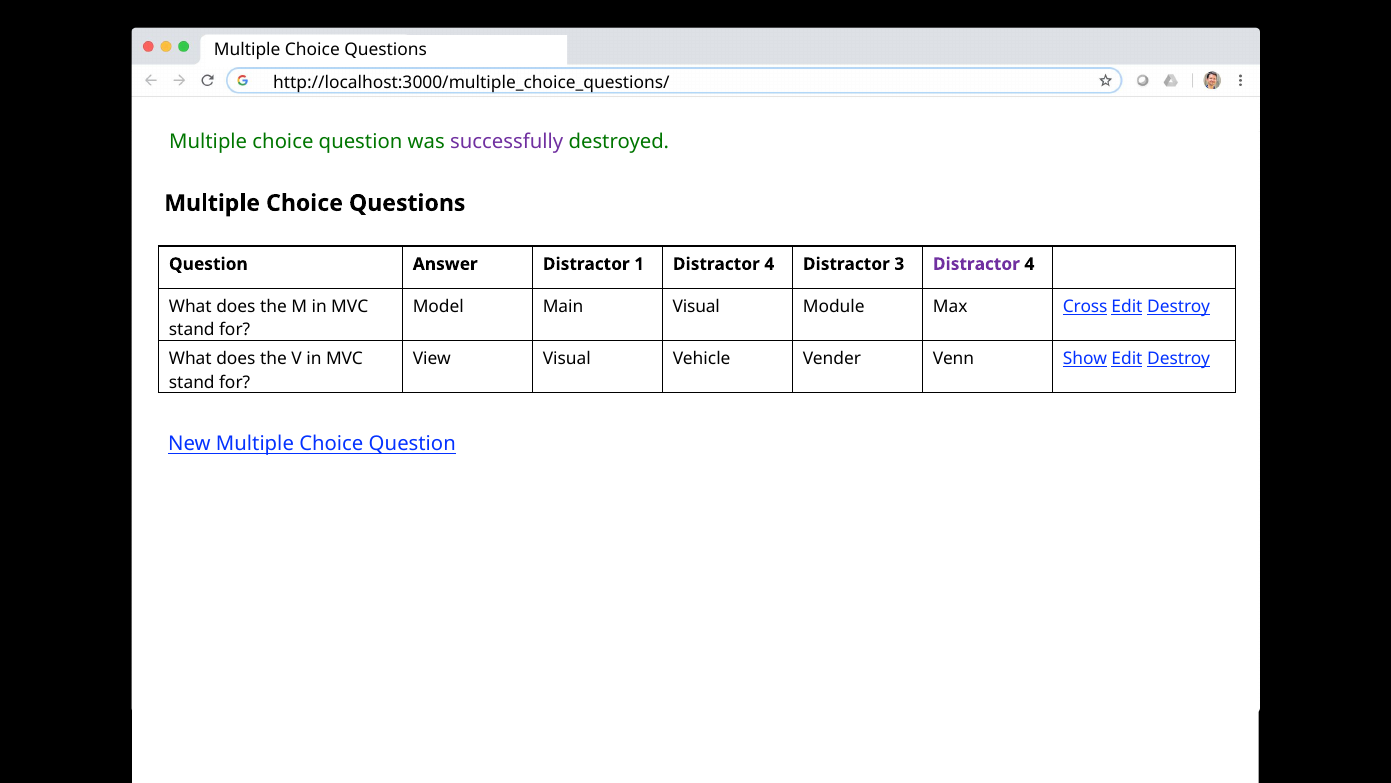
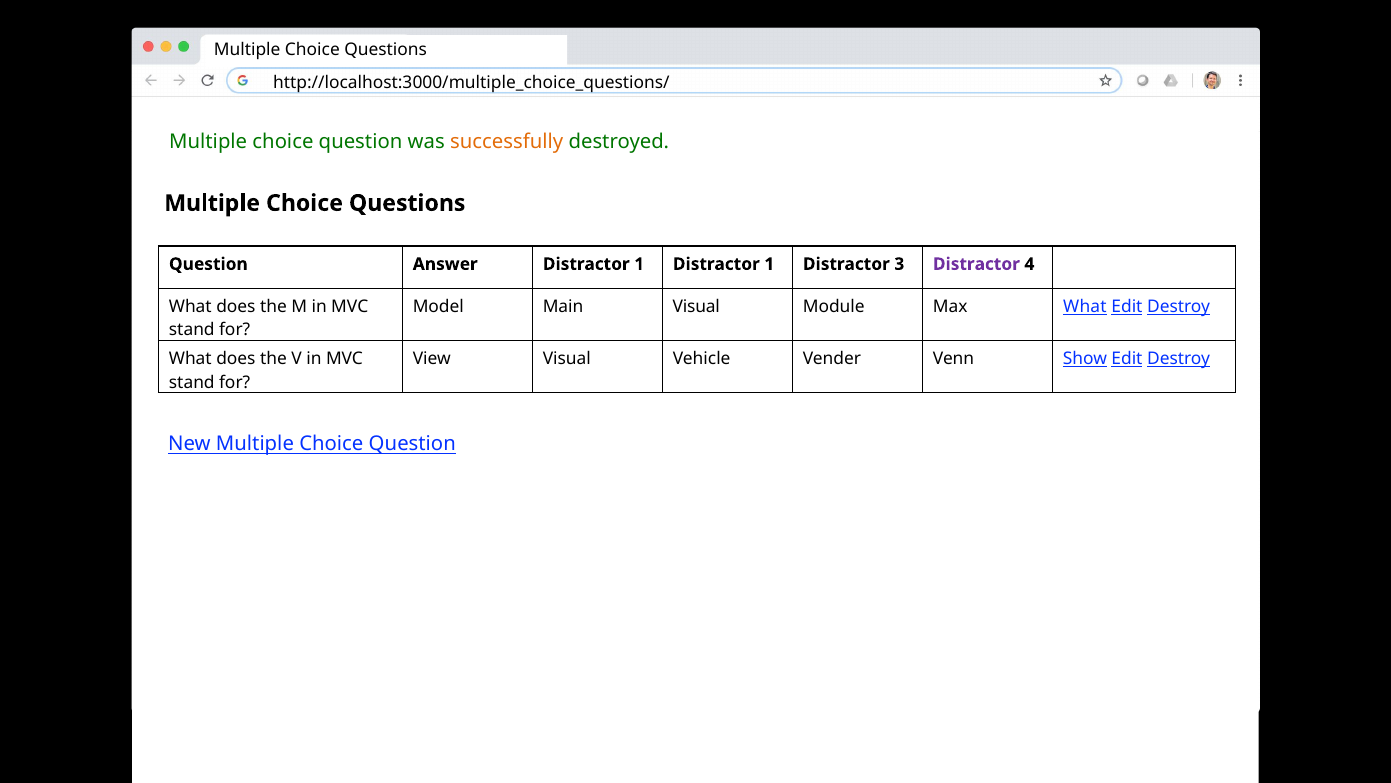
successfully colour: purple -> orange
1 Distractor 4: 4 -> 1
Max Cross: Cross -> What
